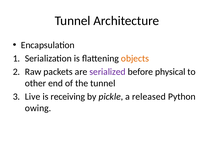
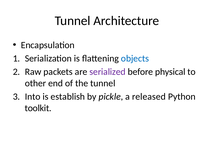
objects colour: orange -> blue
Live: Live -> Into
receiving: receiving -> establish
owing: owing -> toolkit
